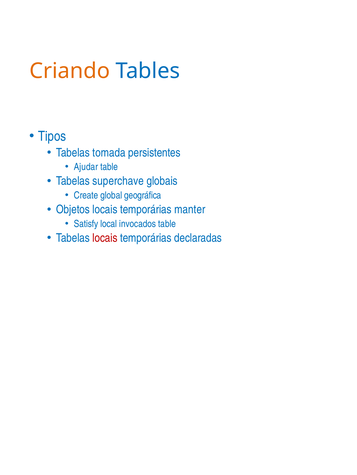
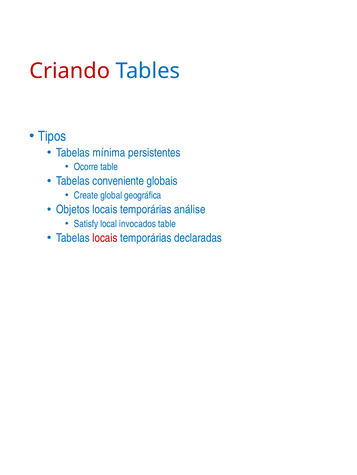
Criando colour: orange -> red
tomada: tomada -> mínima
Ajudar: Ajudar -> Ocorre
superchave: superchave -> conveniente
manter: manter -> análise
